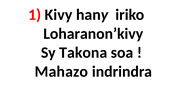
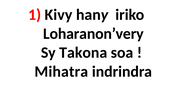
Loharanon’kivy: Loharanon’kivy -> Loharanon’very
Mahazo: Mahazo -> Mihatra
